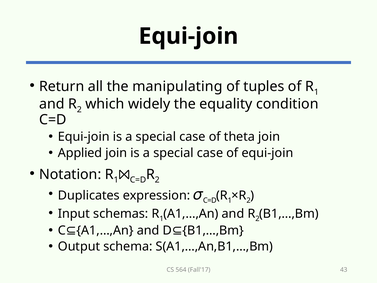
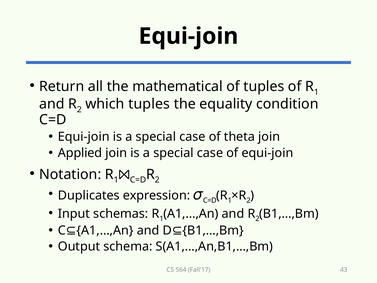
manipulating: manipulating -> mathematical
which widely: widely -> tuples
